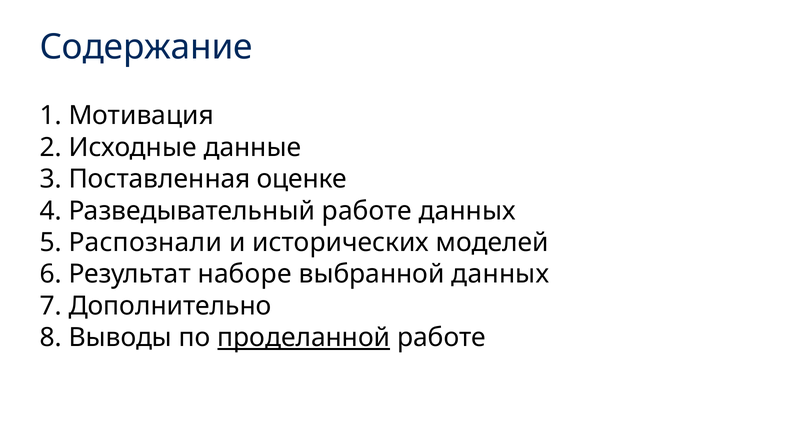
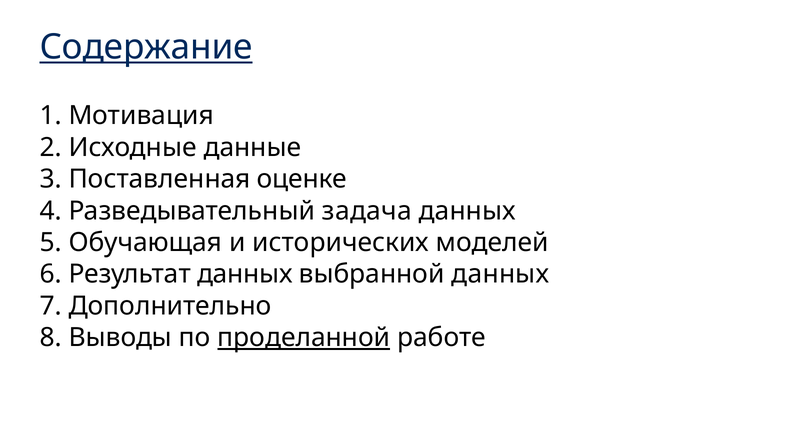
Содержание underline: none -> present
Разведывательный работе: работе -> задача
Распознали: Распознали -> Обучающая
Результат наборе: наборе -> данных
